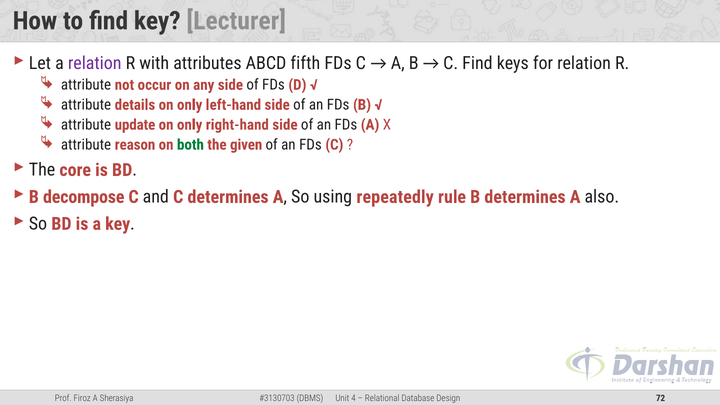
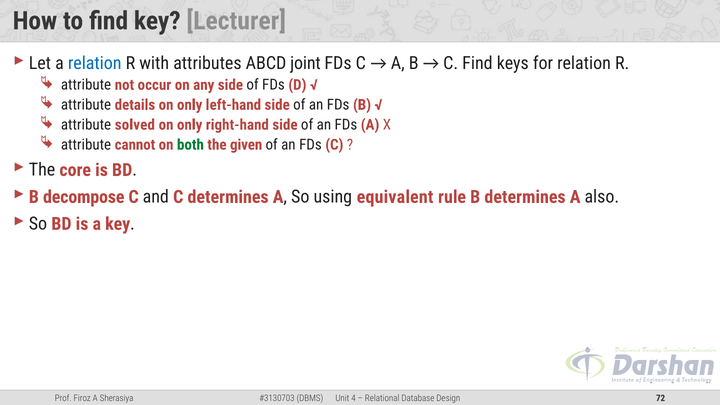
relation at (95, 63) colour: purple -> blue
fifth: fifth -> joint
update: update -> solved
reason: reason -> cannot
repeatedly: repeatedly -> equivalent
